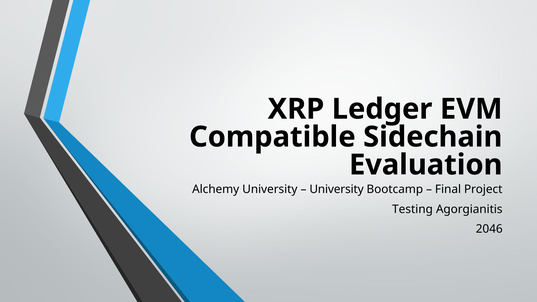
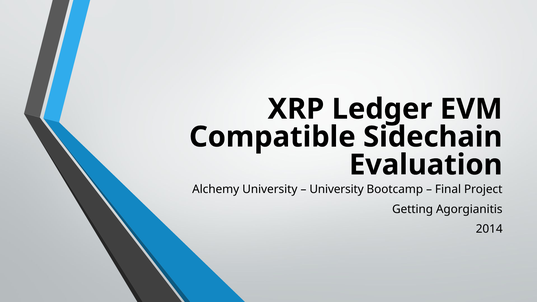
Testing: Testing -> Getting
2046: 2046 -> 2014
